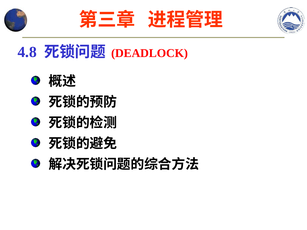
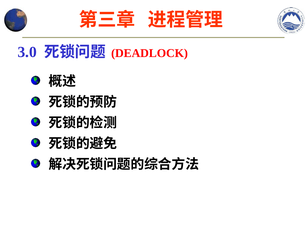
4.8: 4.8 -> 3.0
